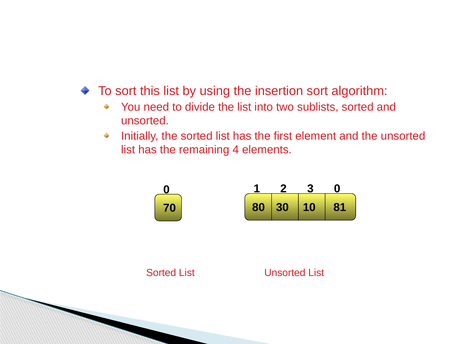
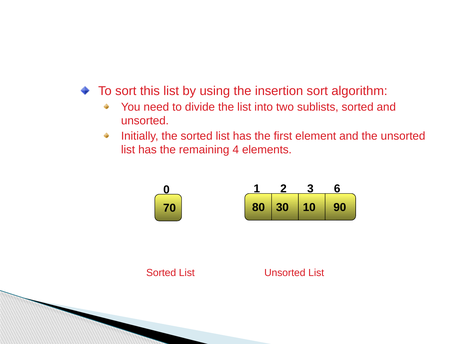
1 0: 0 -> 6
81: 81 -> 90
